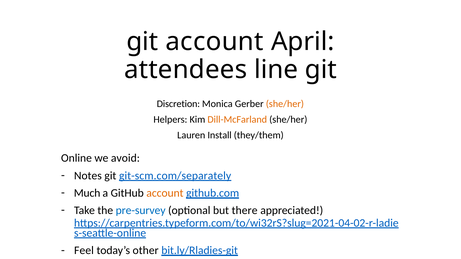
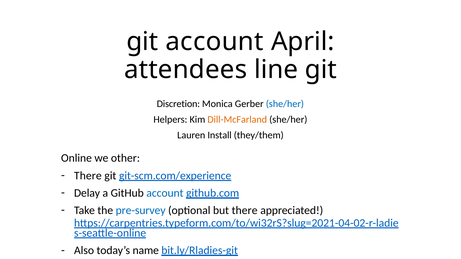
she/her at (285, 104) colour: orange -> blue
avoid: avoid -> other
Notes at (88, 176): Notes -> There
git-scm.com/separately: git-scm.com/separately -> git-scm.com/experience
Much: Much -> Delay
account at (165, 193) colour: orange -> blue
Feel: Feel -> Also
other: other -> name
